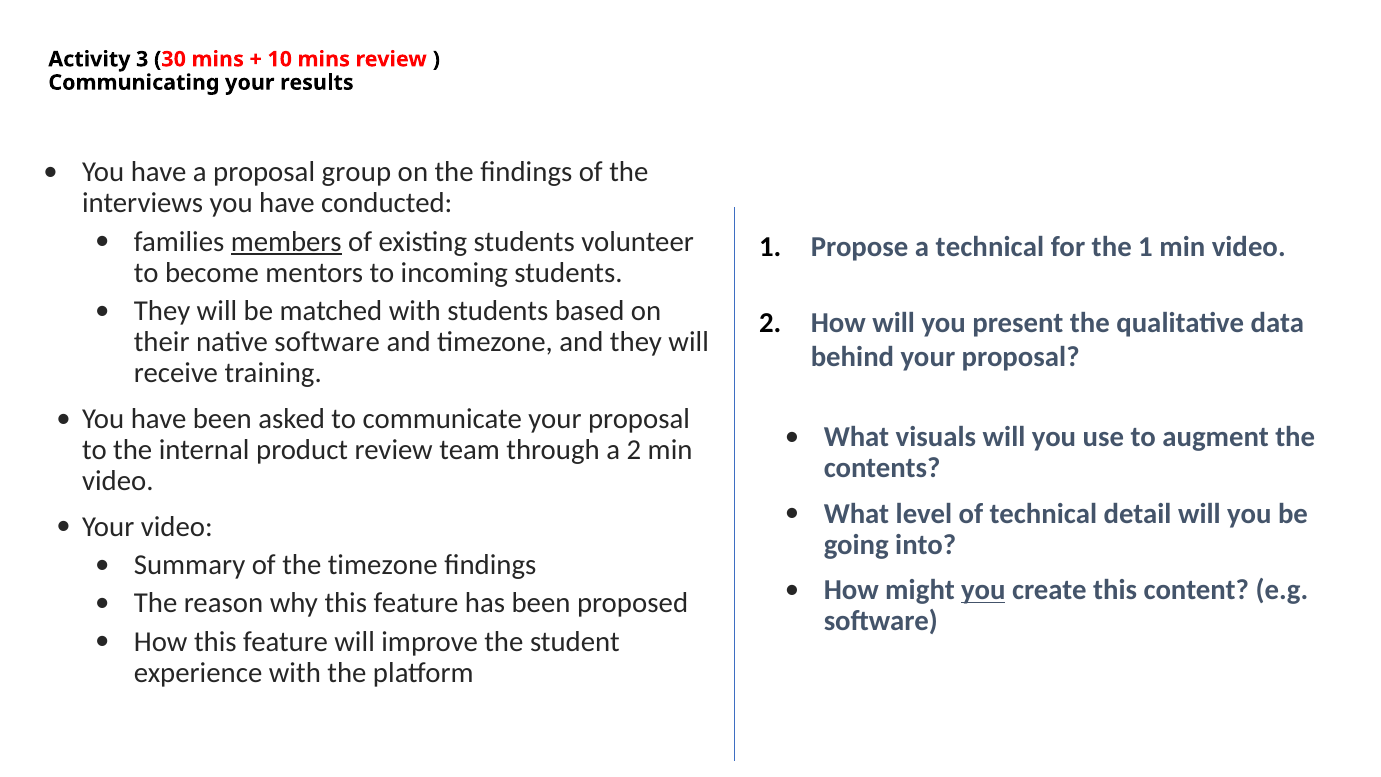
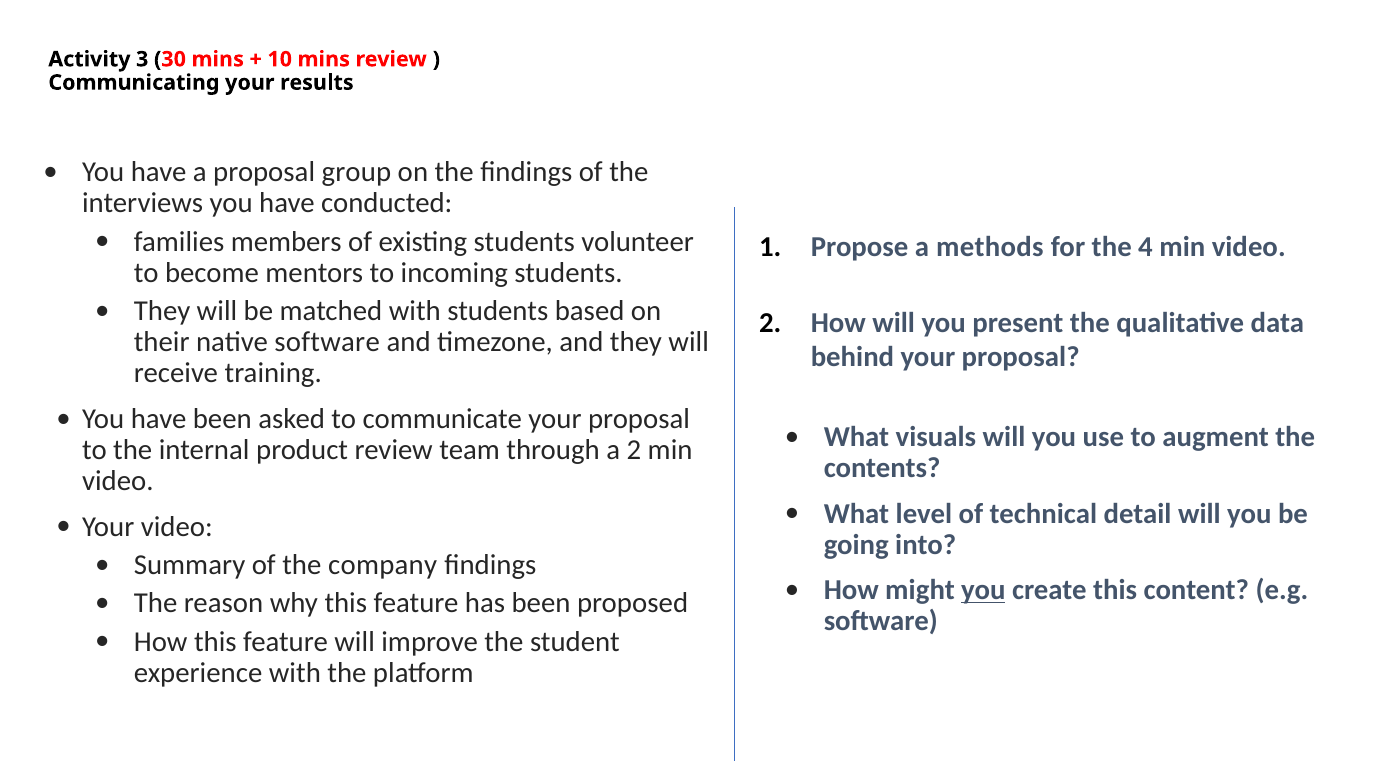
members underline: present -> none
a technical: technical -> methods
the 1: 1 -> 4
the timezone: timezone -> company
